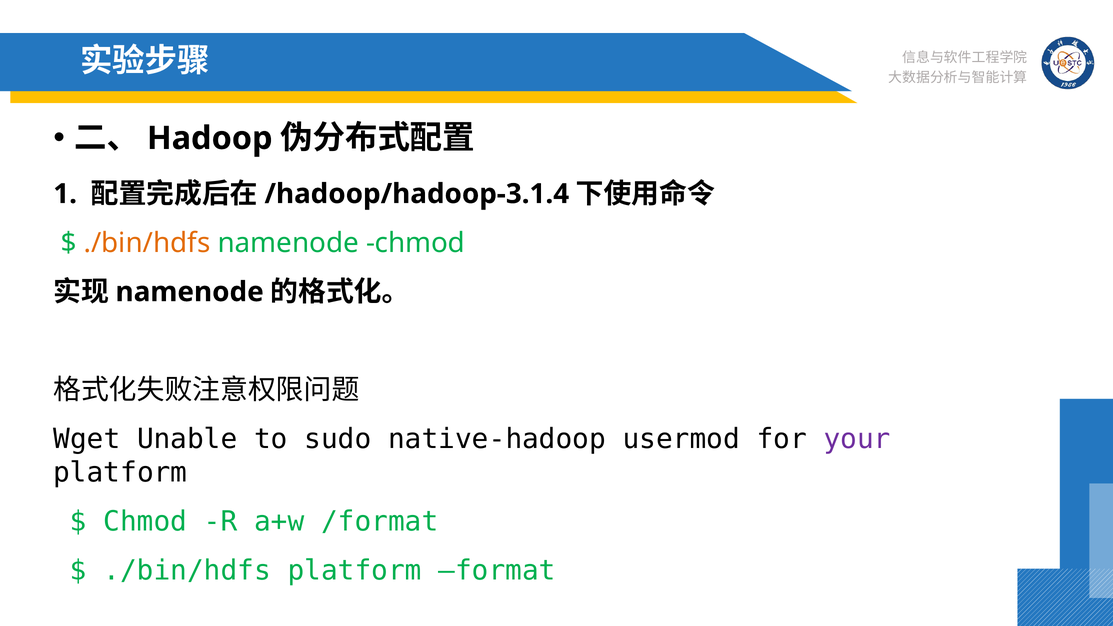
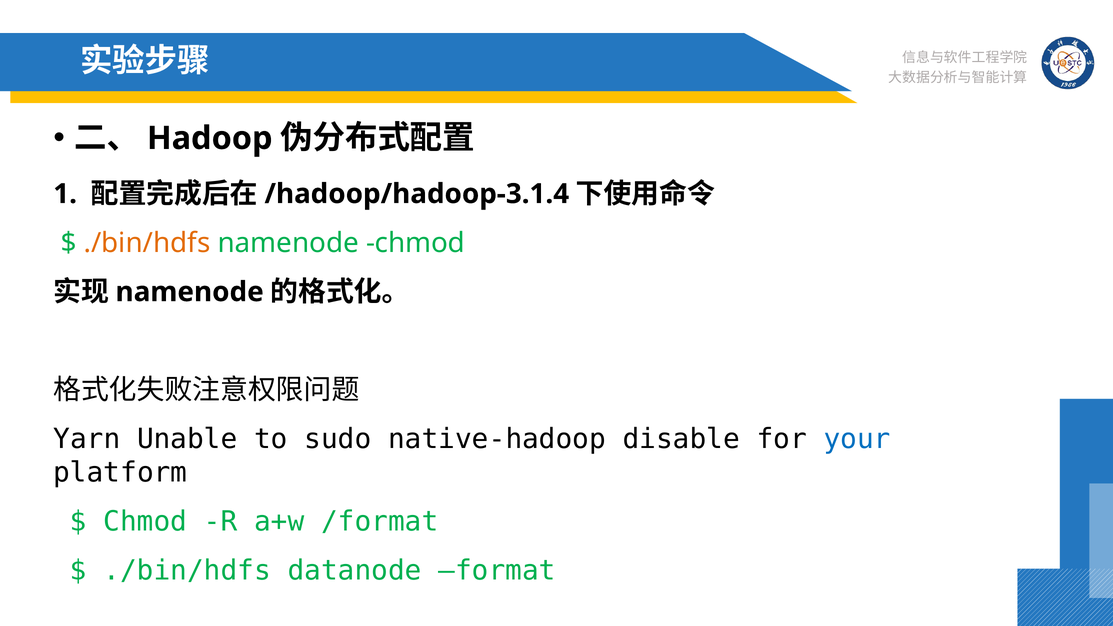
Wget: Wget -> Yarn
usermod: usermod -> disable
your colour: purple -> blue
./bin/hdfs platform: platform -> datanode
